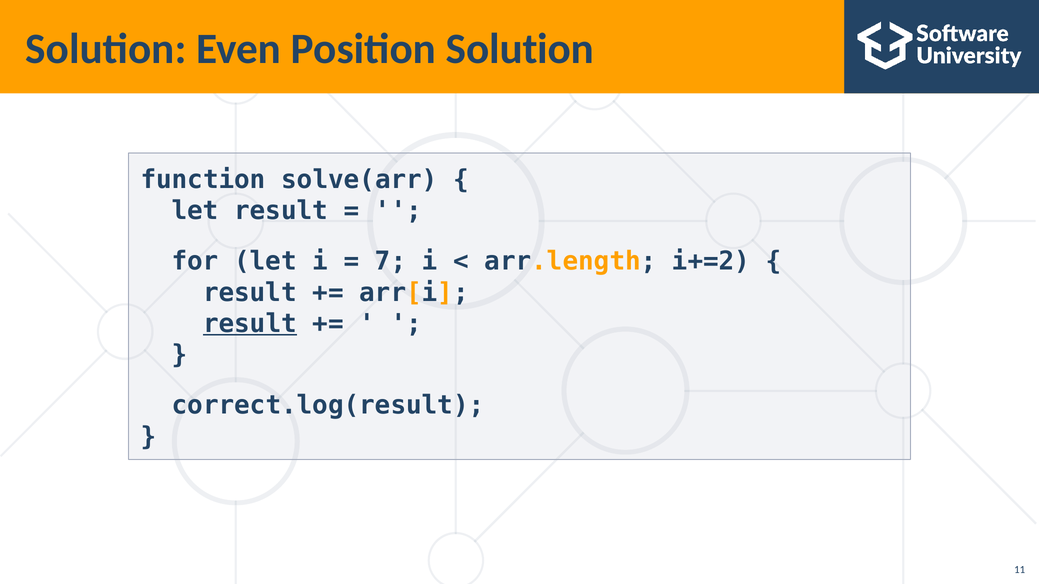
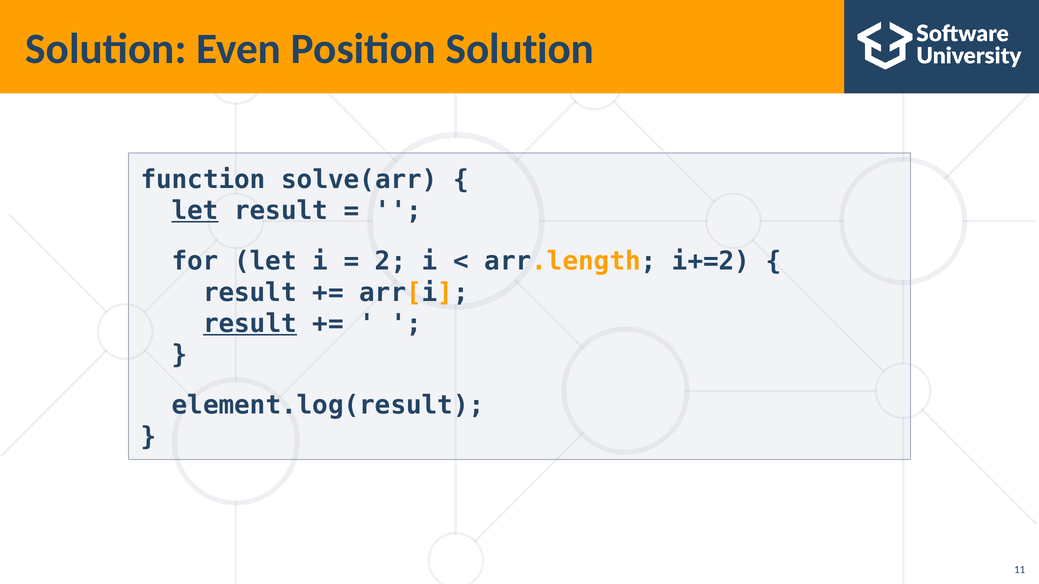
let at (195, 211) underline: none -> present
7: 7 -> 2
correct.log(result: correct.log(result -> element.log(result
